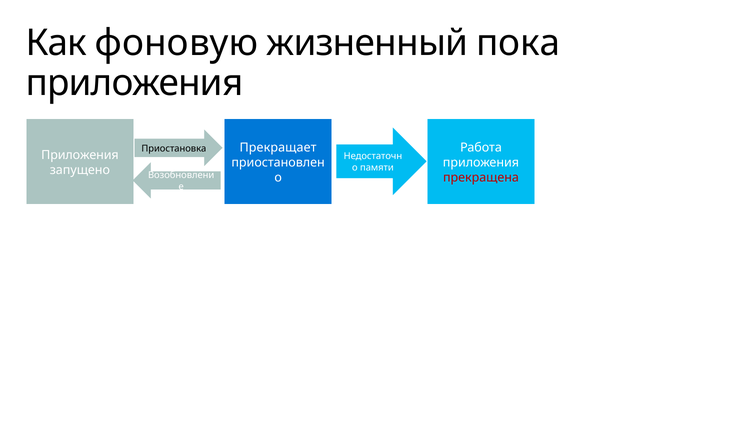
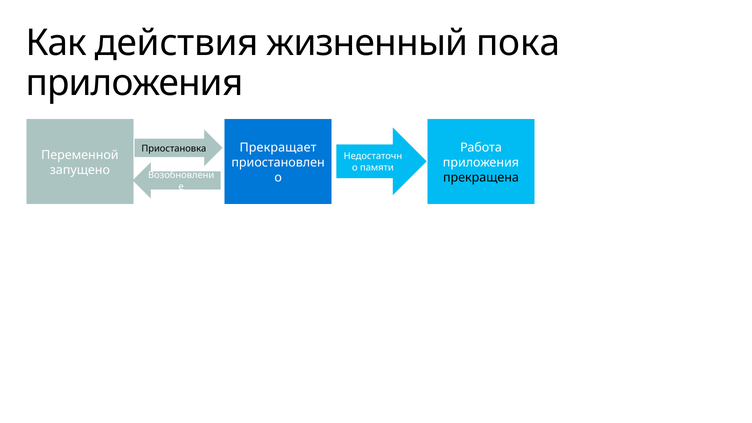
фоновую: фоновую -> действия
Приложения at (80, 155): Приложения -> Переменной
прекращена colour: red -> black
